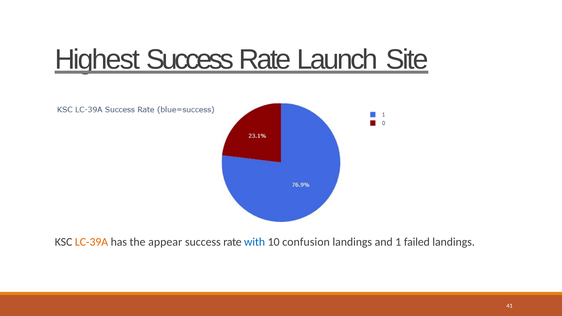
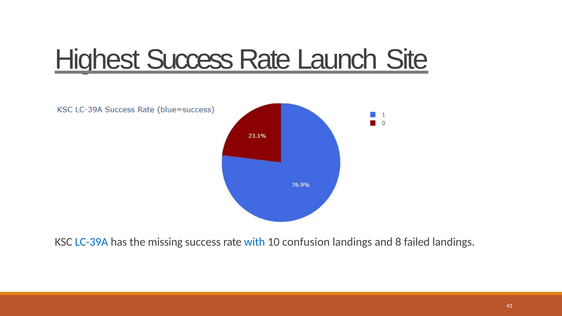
LC-39A colour: orange -> blue
appear: appear -> missing
1: 1 -> 8
